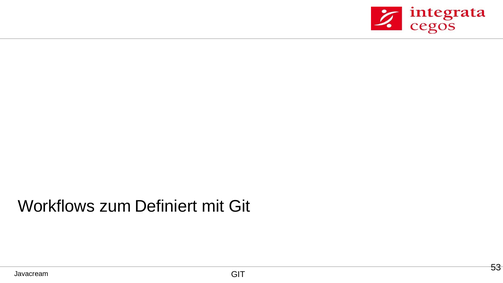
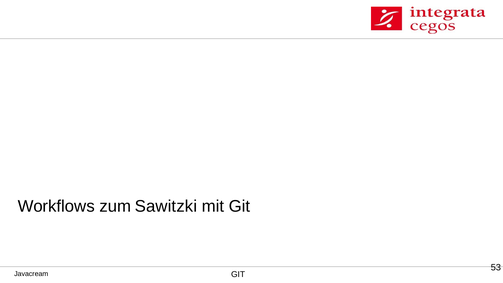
Definiert: Definiert -> Sawitzki
